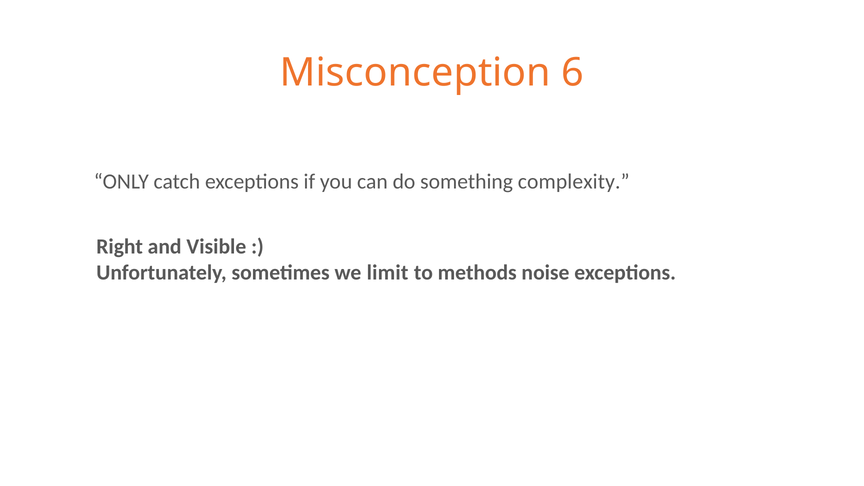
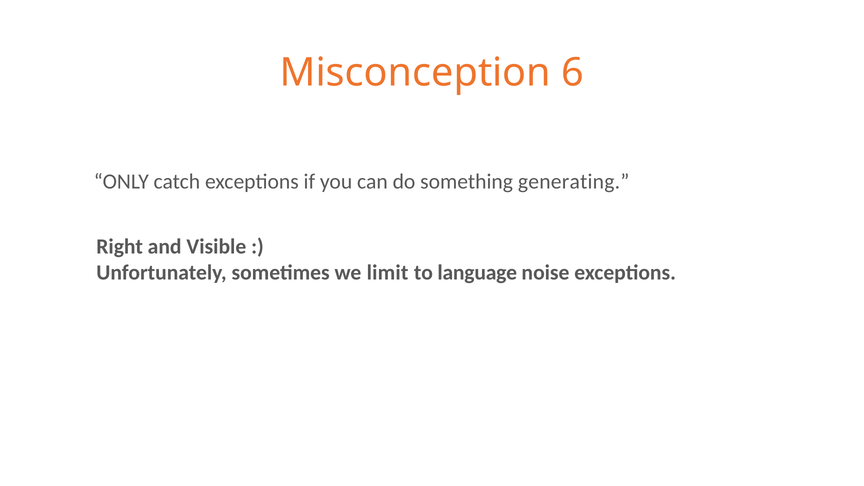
complexity: complexity -> generating
methods: methods -> language
